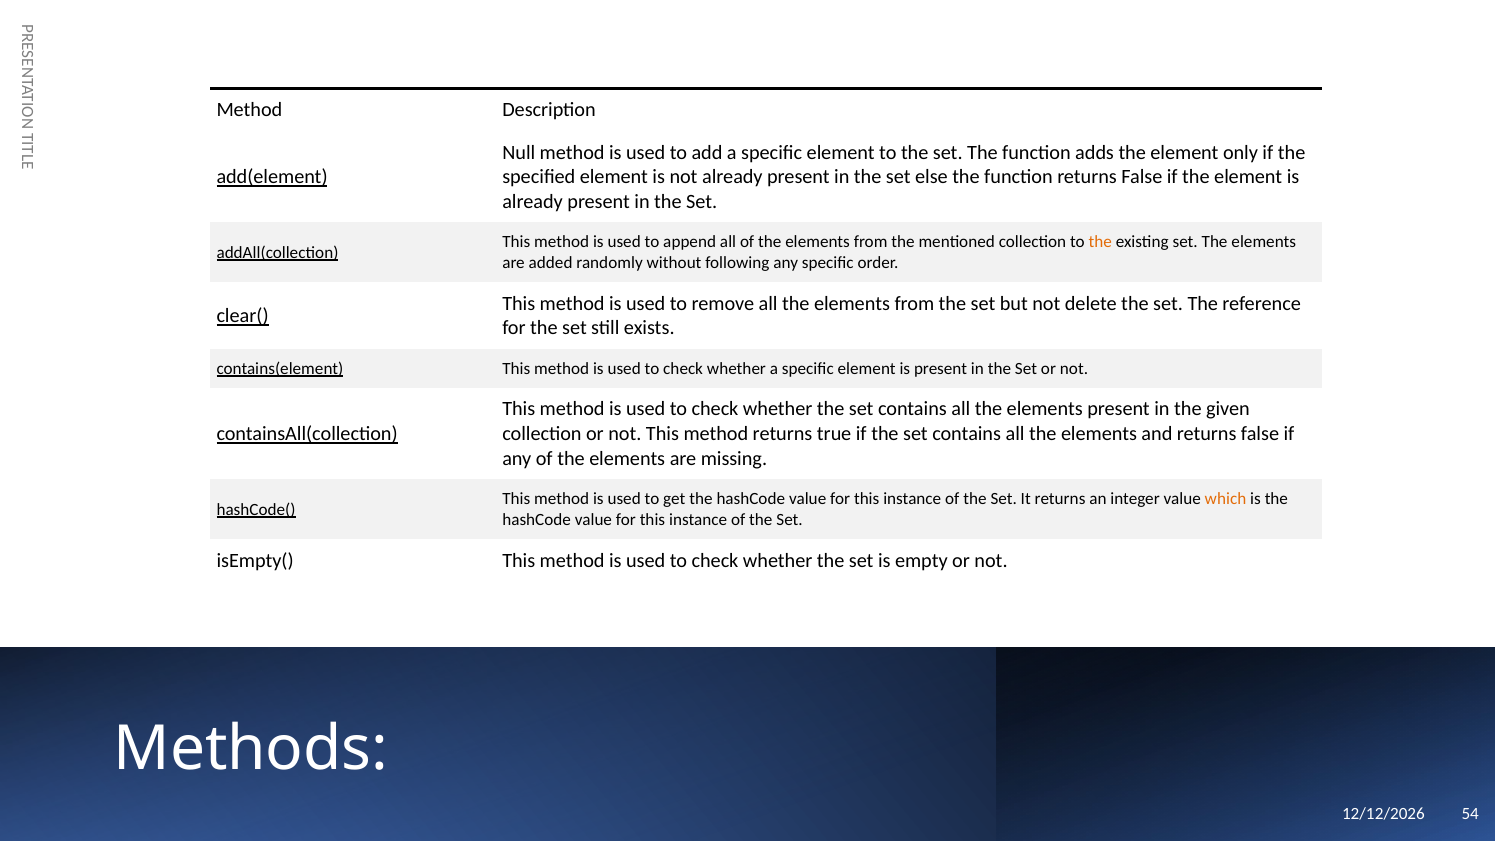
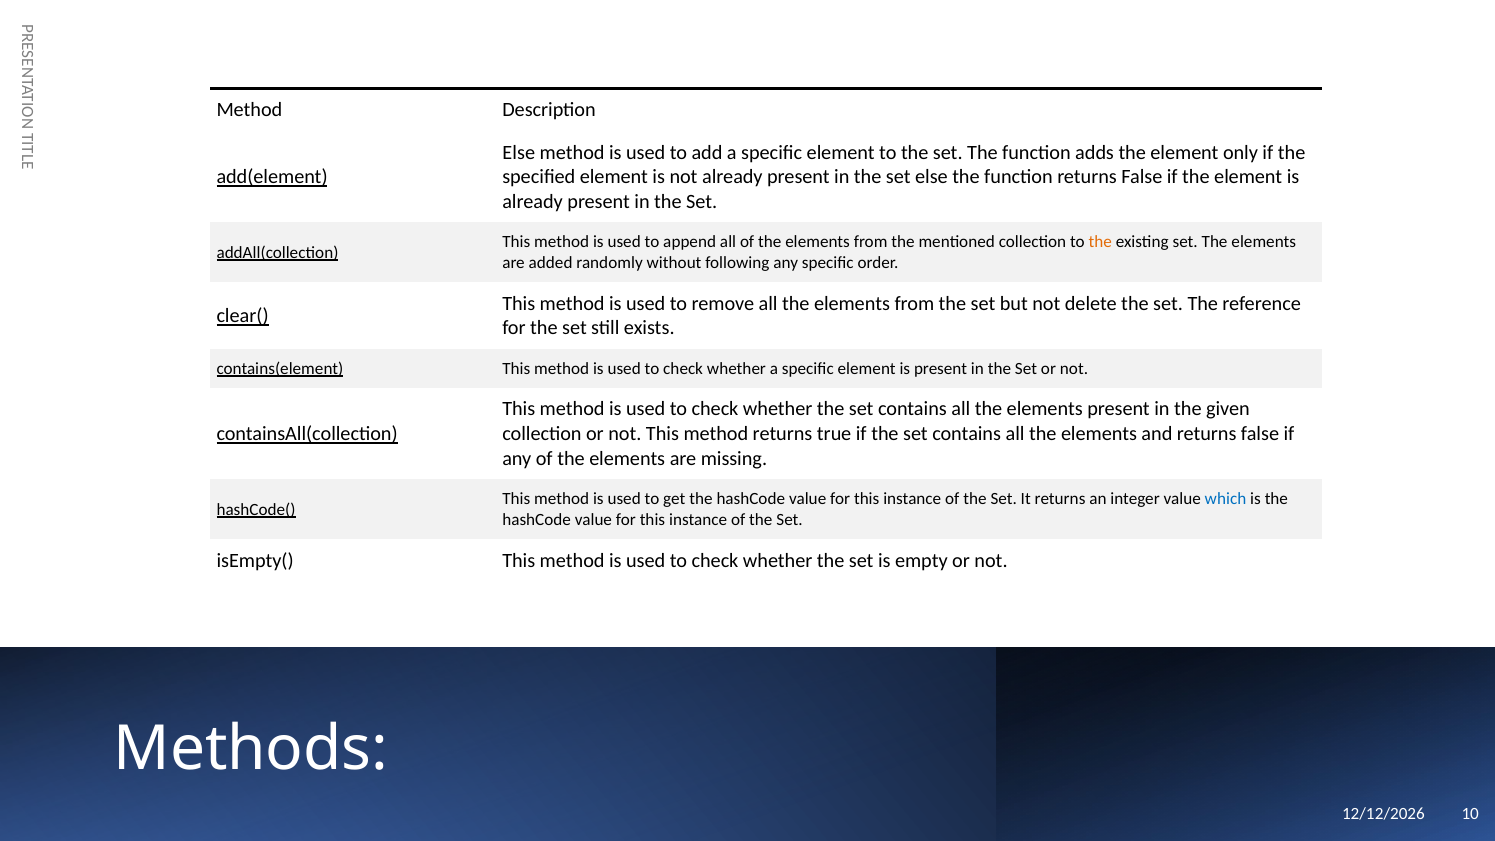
Null at (519, 152): Null -> Else
which colour: orange -> blue
54: 54 -> 10
